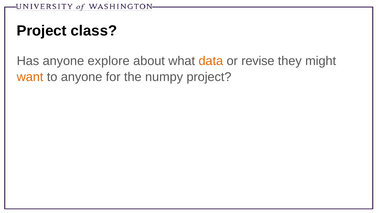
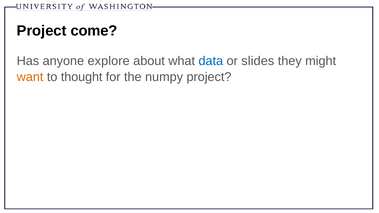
class: class -> come
data colour: orange -> blue
revise: revise -> slides
to anyone: anyone -> thought
